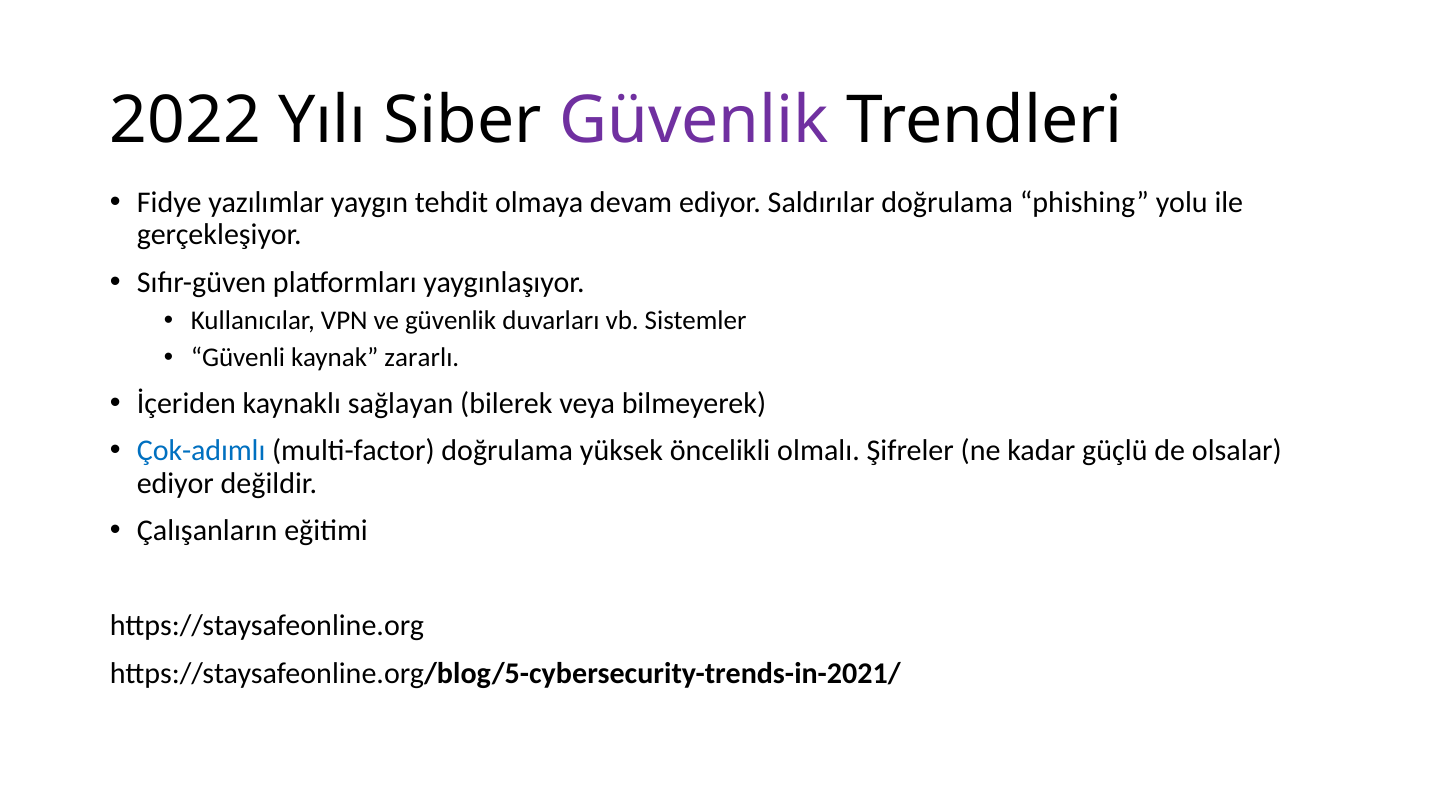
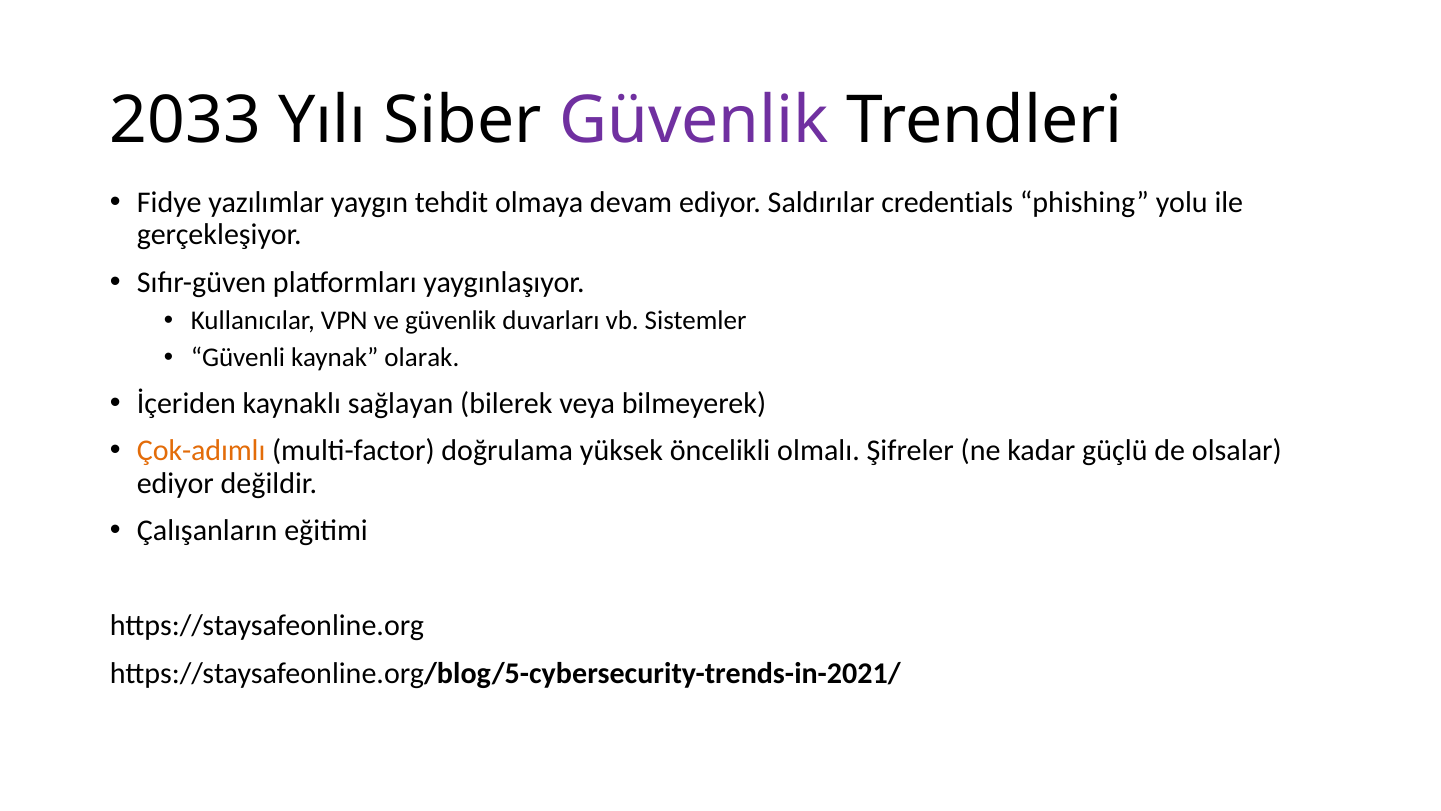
2022: 2022 -> 2033
Saldırılar doğrulama: doğrulama -> credentials
zararlı: zararlı -> olarak
Çok-adımlı colour: blue -> orange
